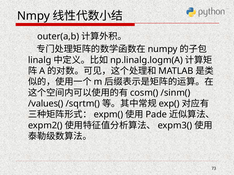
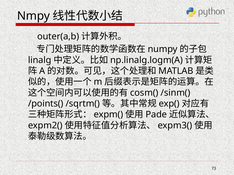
/values(: /values( -> /points(
